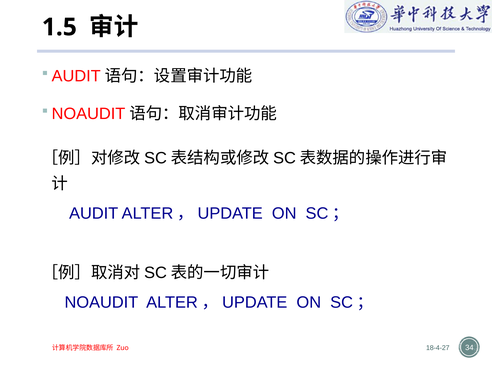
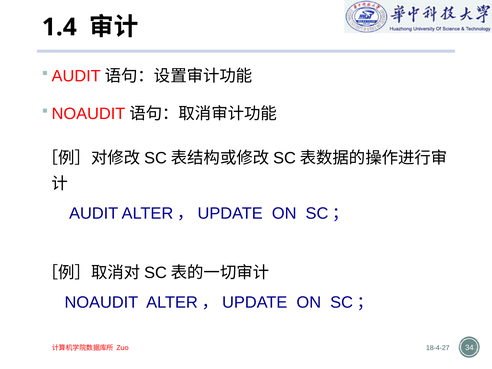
1.5: 1.5 -> 1.4
